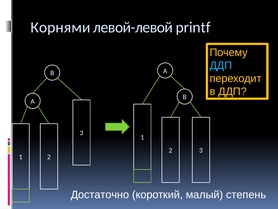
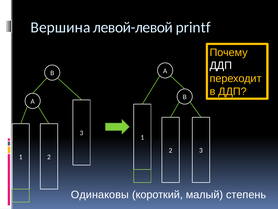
Корнями: Корнями -> Вершина
ДДП at (221, 65) colour: light blue -> white
Достаточно: Достаточно -> Одинаковы
